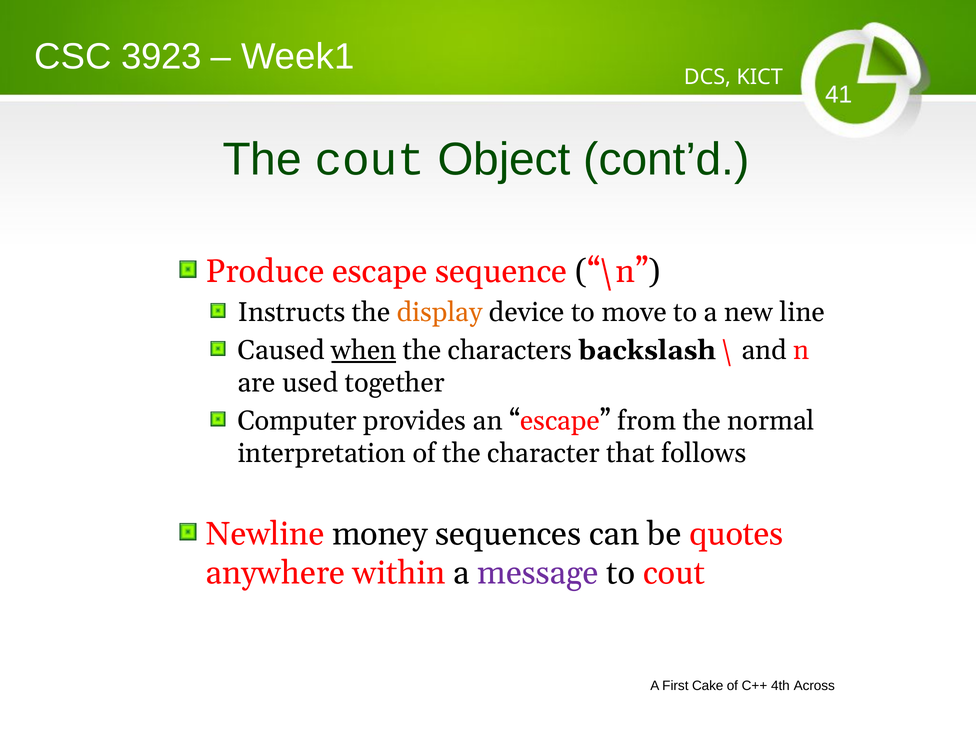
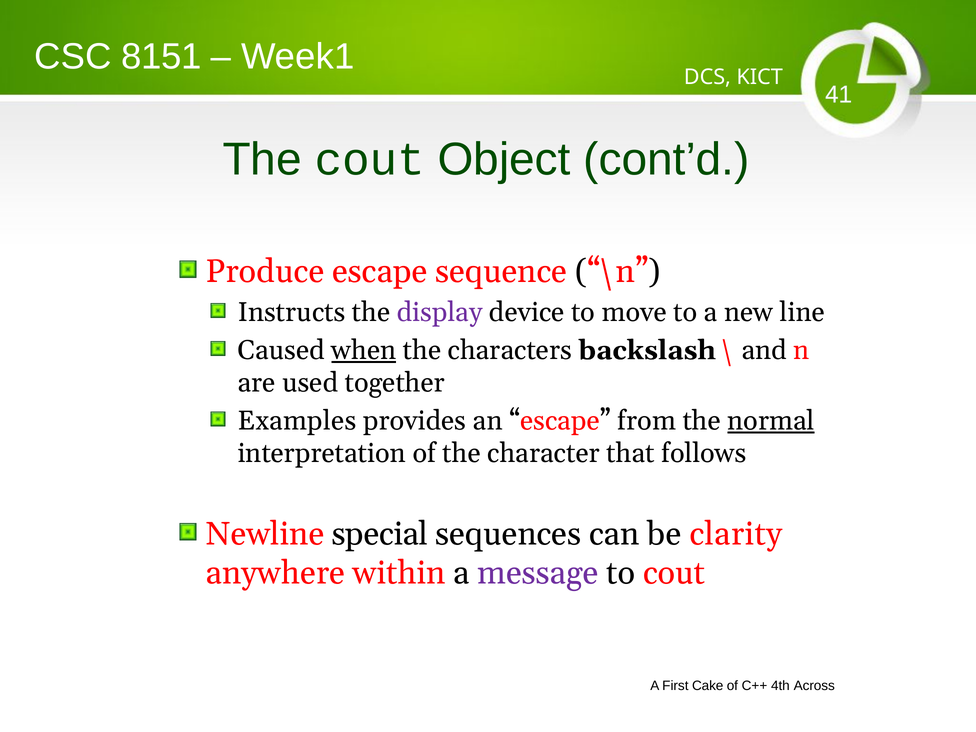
3923: 3923 -> 8151
display colour: orange -> purple
Computer: Computer -> Examples
normal underline: none -> present
money: money -> special
quotes: quotes -> clarity
